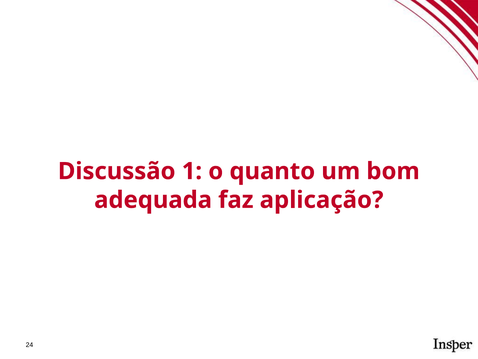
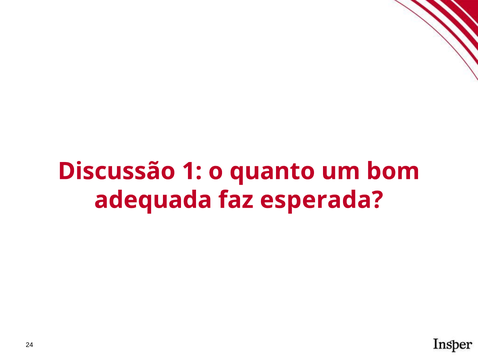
aplicação: aplicação -> esperada
